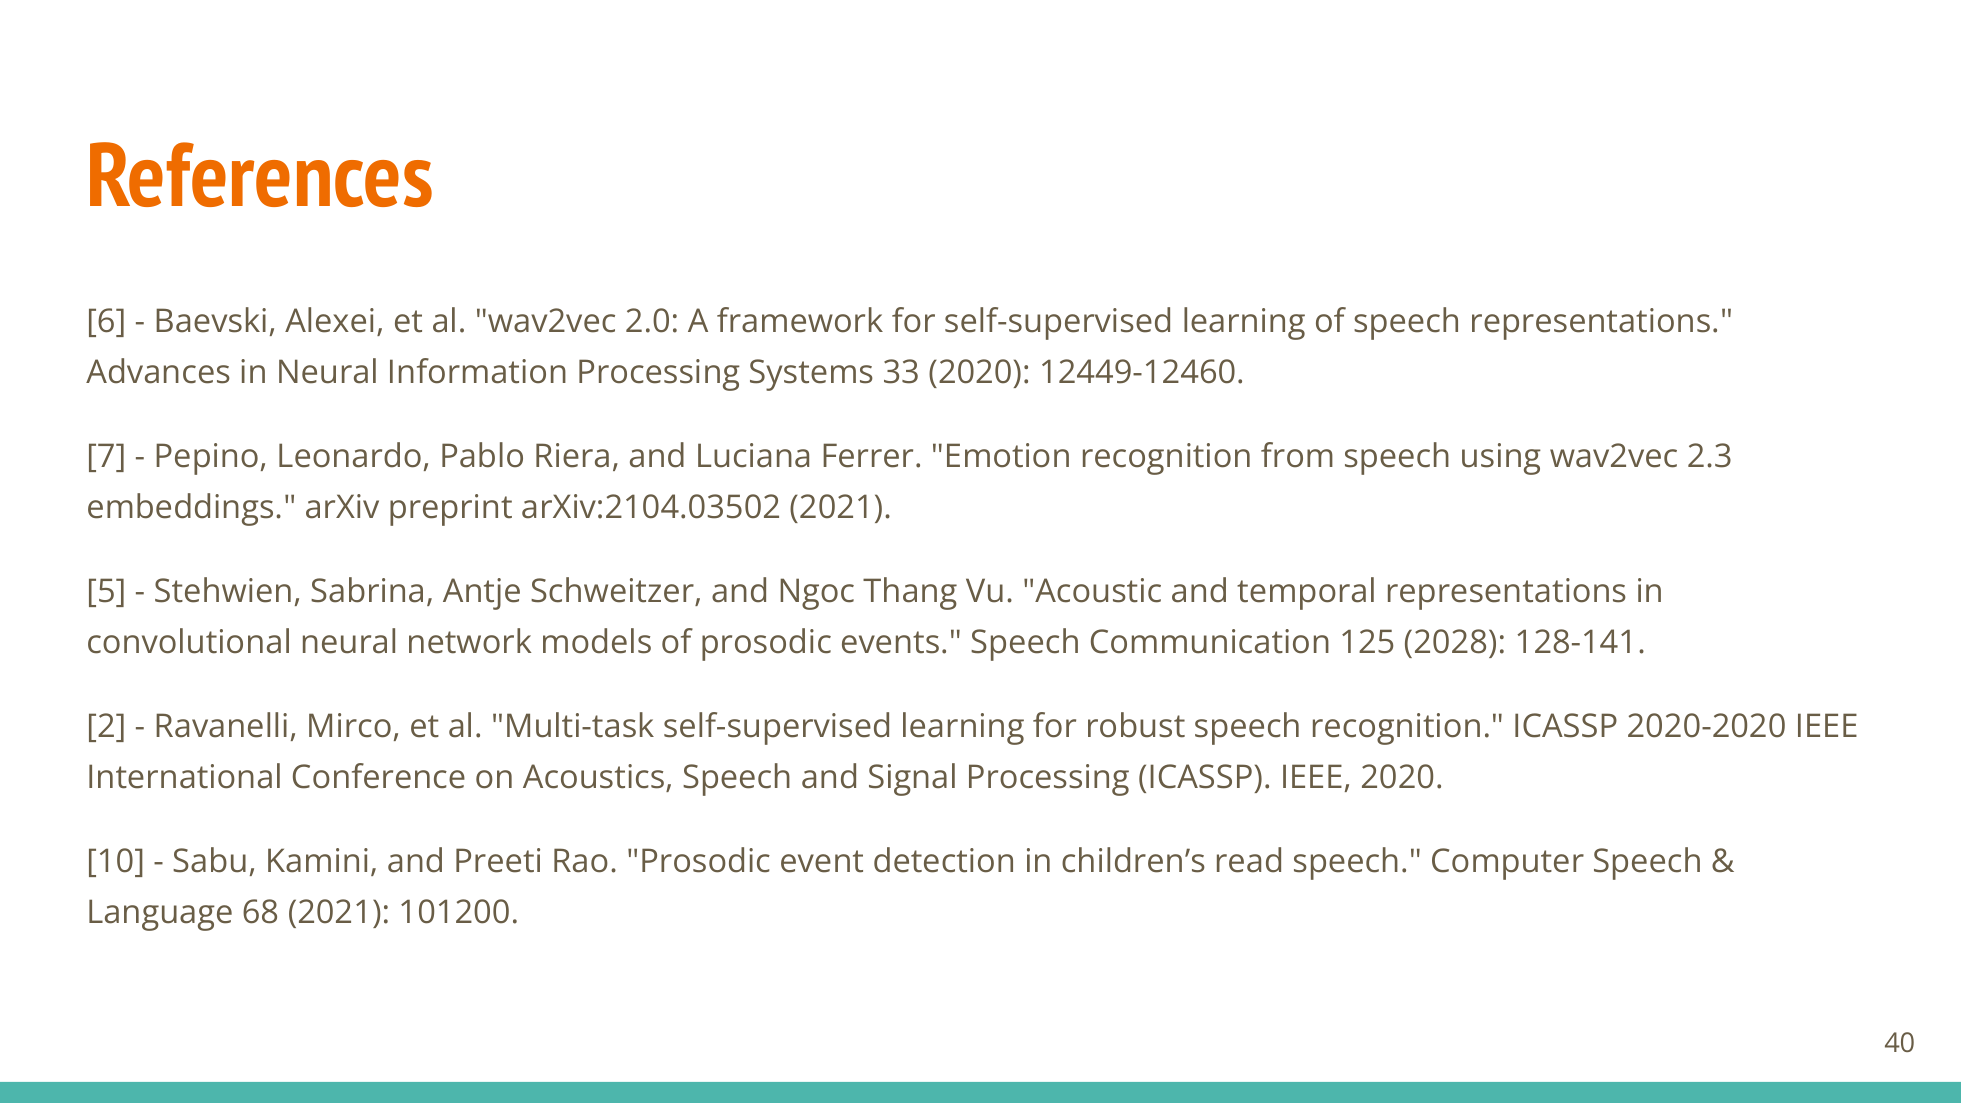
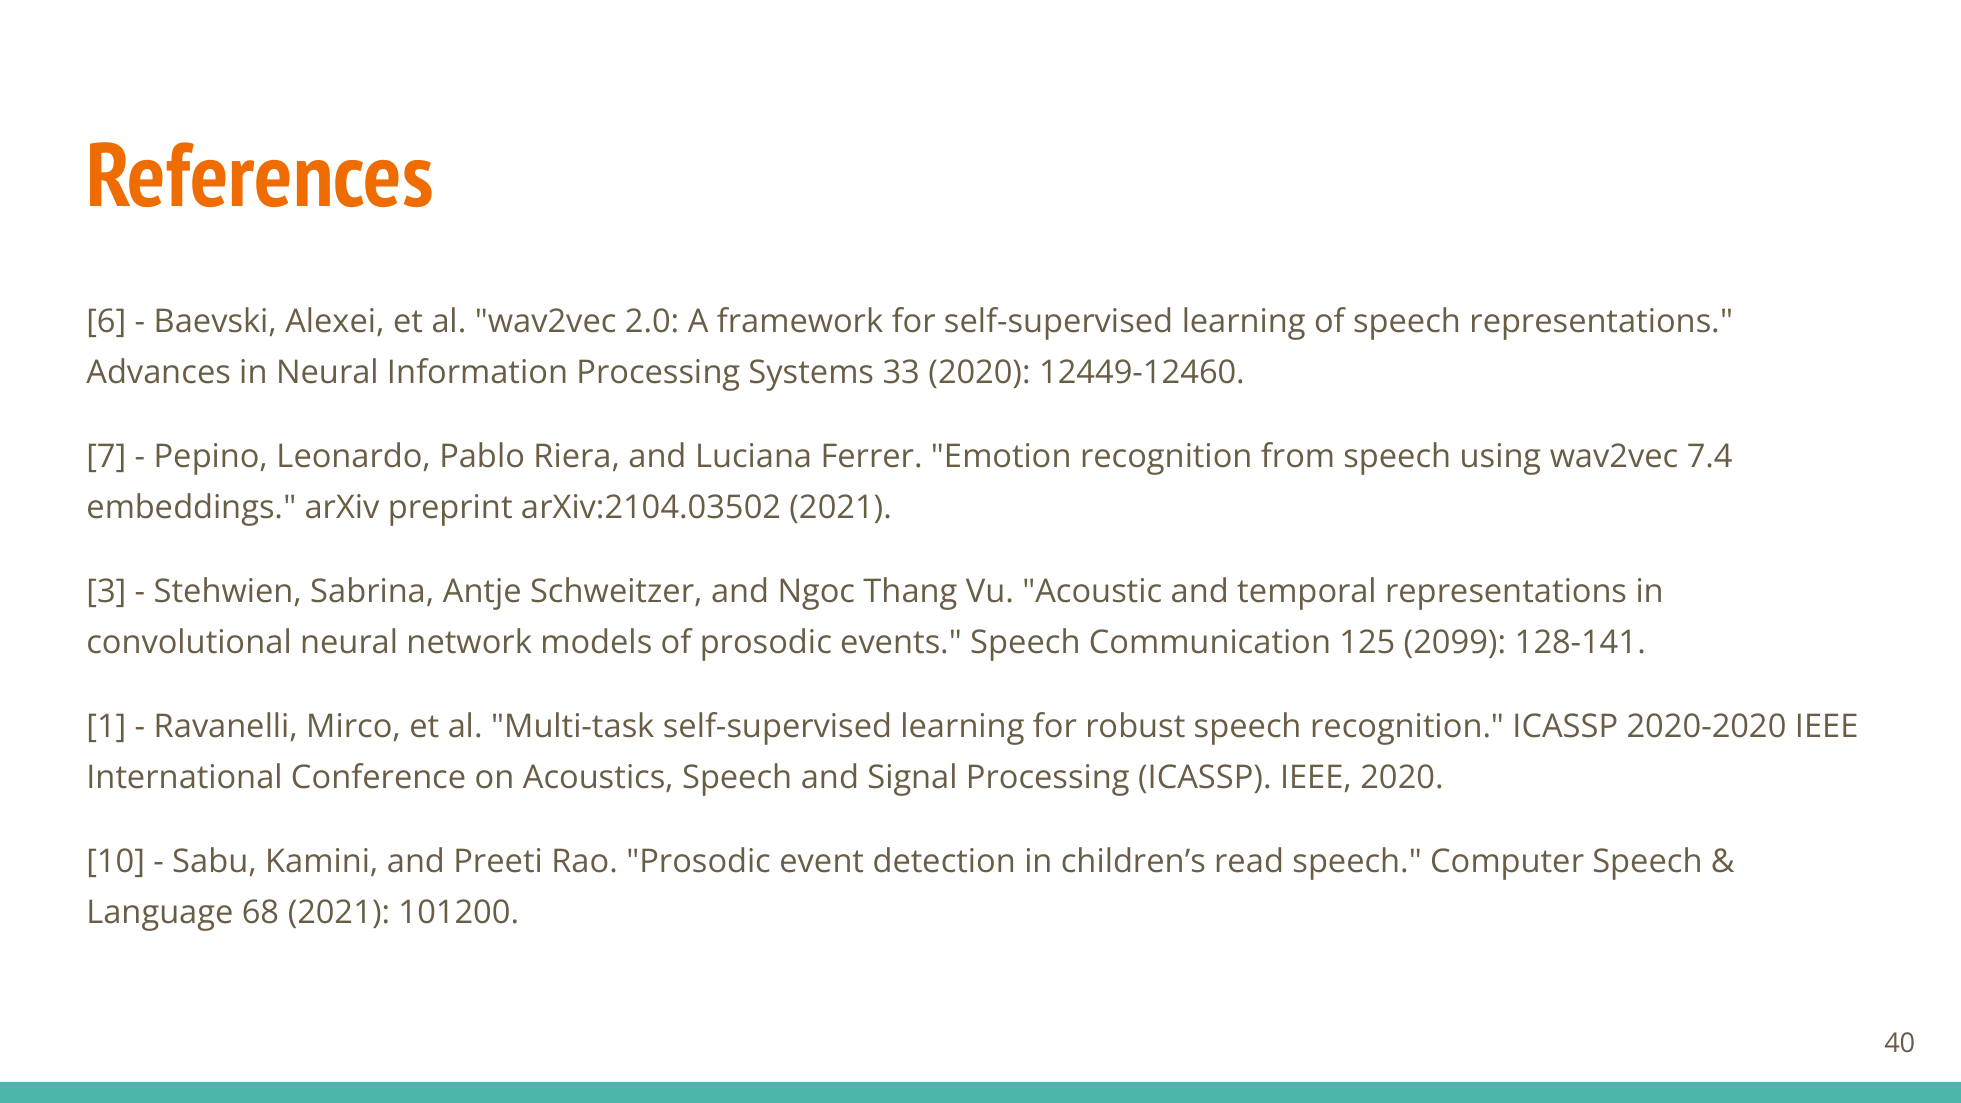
2.3: 2.3 -> 7.4
5: 5 -> 3
2028: 2028 -> 2099
2: 2 -> 1
